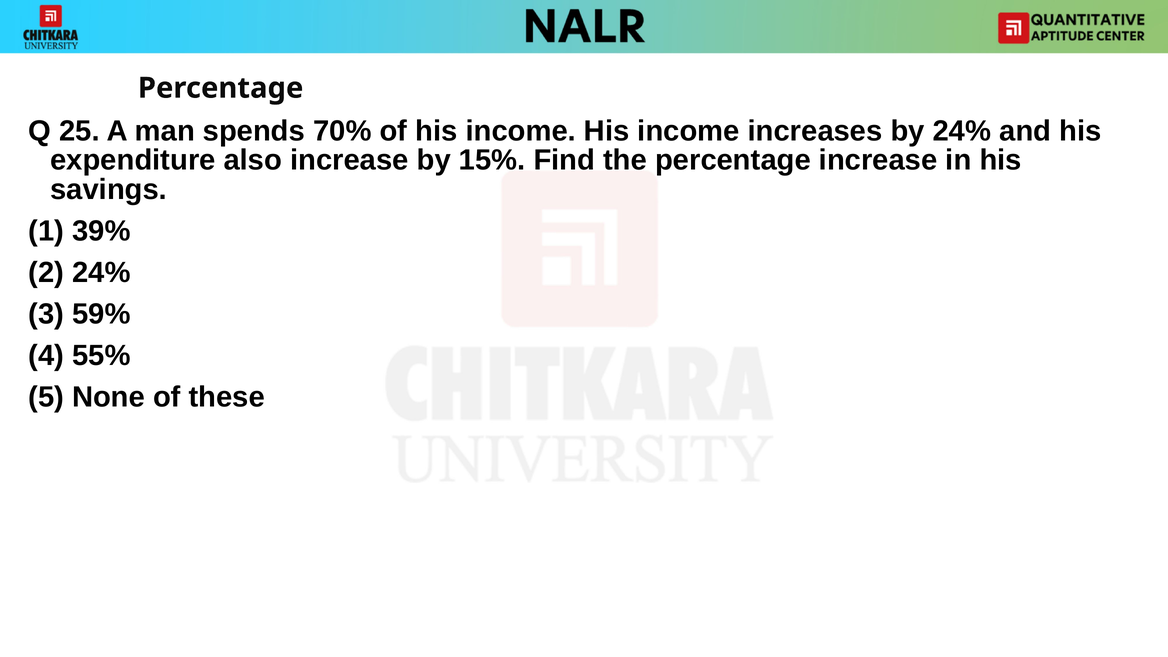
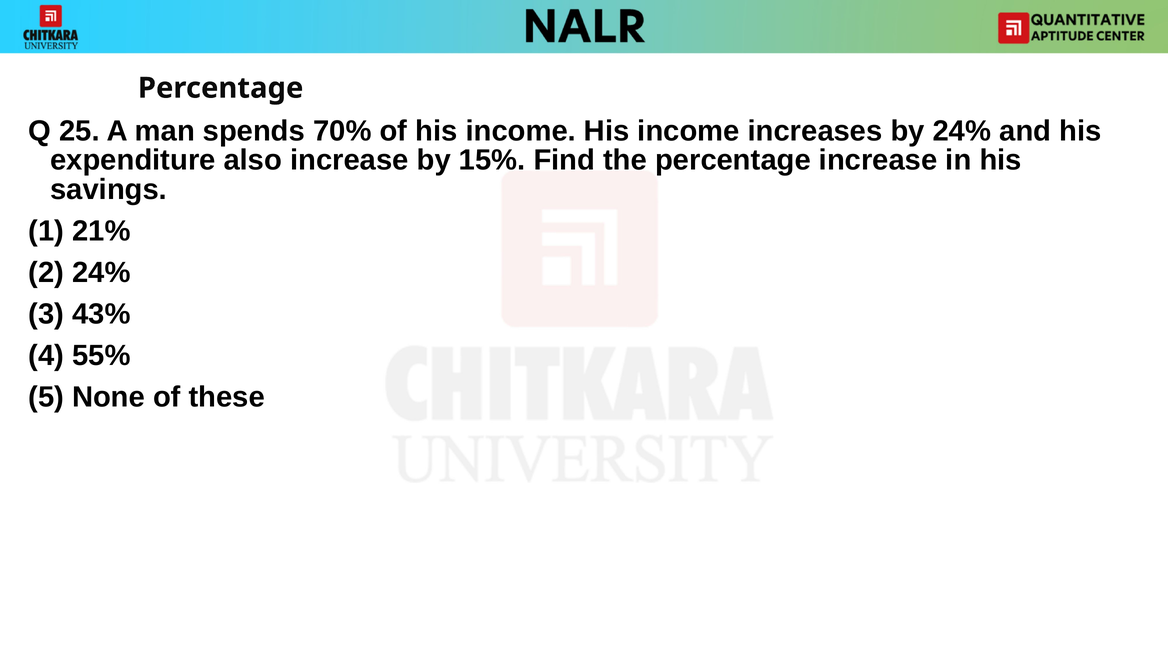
39%: 39% -> 21%
59%: 59% -> 43%
